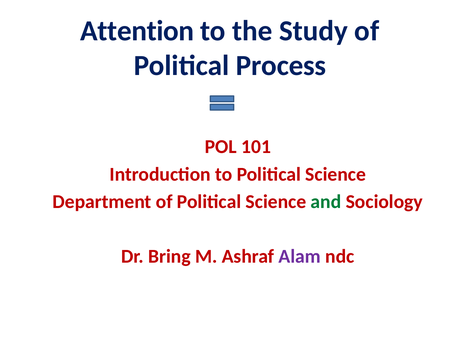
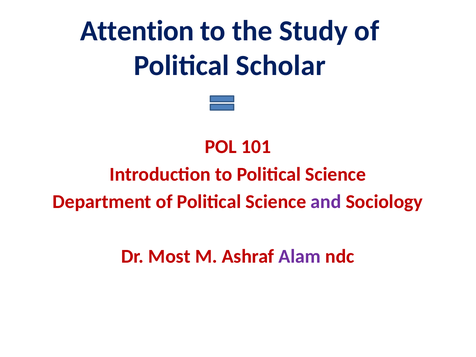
Process: Process -> Scholar
and colour: green -> purple
Bring: Bring -> Most
